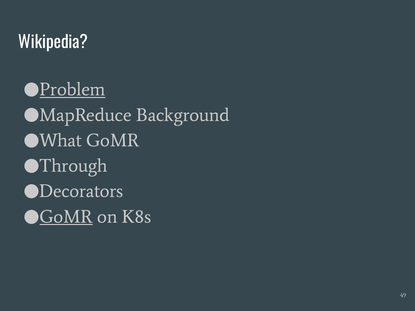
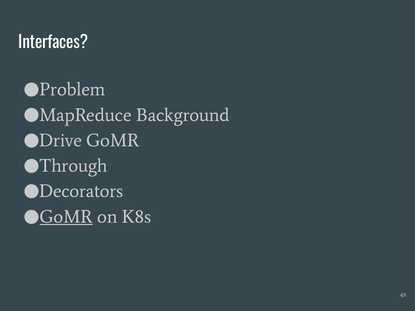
Wikipedia: Wikipedia -> Interfaces
Problem underline: present -> none
What: What -> Drive
